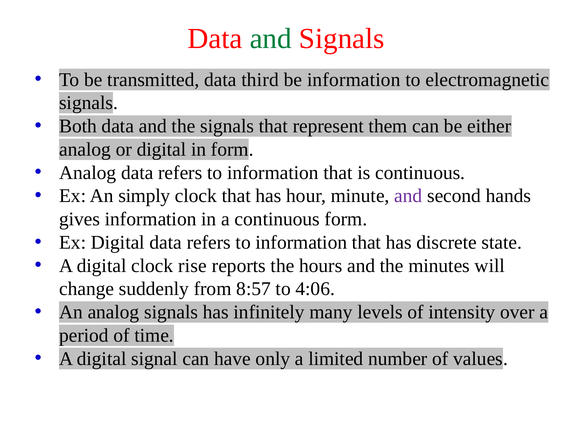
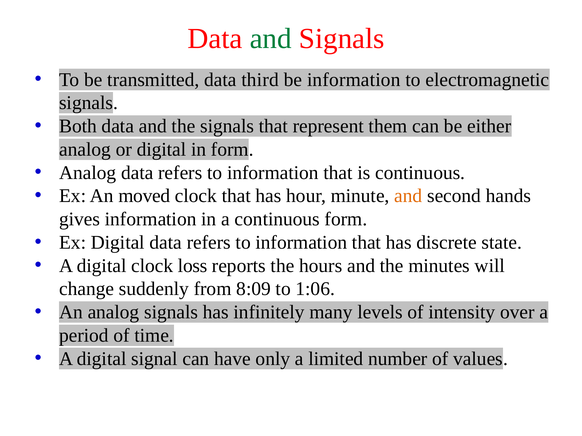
simply: simply -> moved
and at (408, 196) colour: purple -> orange
rise: rise -> loss
8:57: 8:57 -> 8:09
4:06: 4:06 -> 1:06
